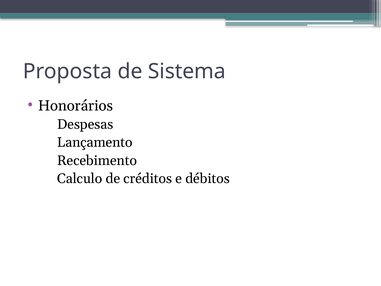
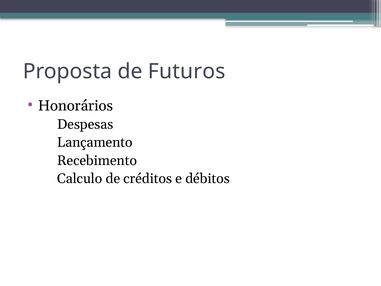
Sistema: Sistema -> Futuros
